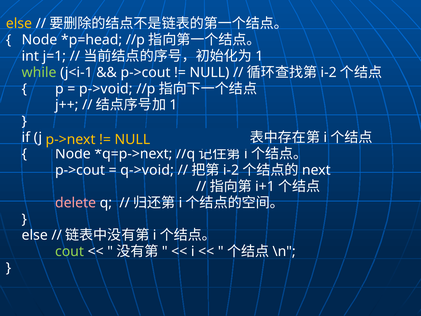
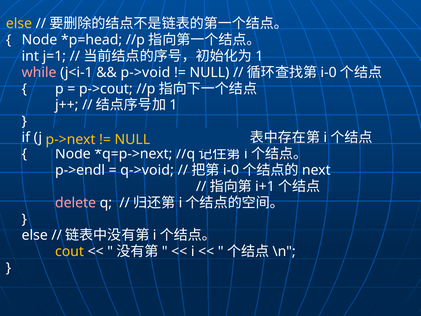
while colour: light green -> pink
p->cout at (146, 72): p->cout -> p->void
i-2 at (329, 72): i-2 -> i-0
p->void: p->void -> p->cout
p->cout at (80, 170): p->cout -> p->endl
i-2 at (231, 170): i-2 -> i-0
cout colour: light green -> yellow
